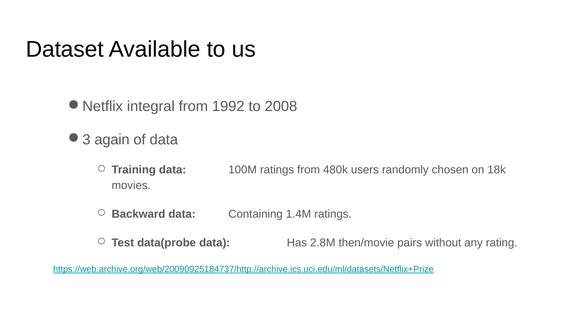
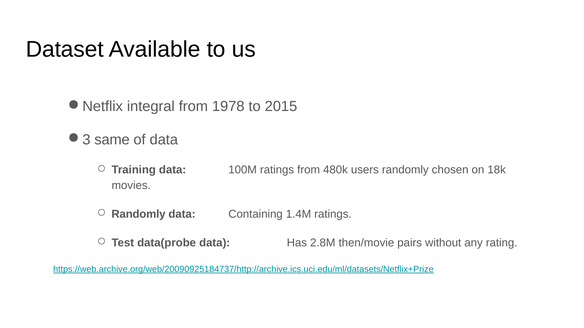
1992: 1992 -> 1978
2008: 2008 -> 2015
again: again -> same
Backward at (138, 214): Backward -> Randomly
